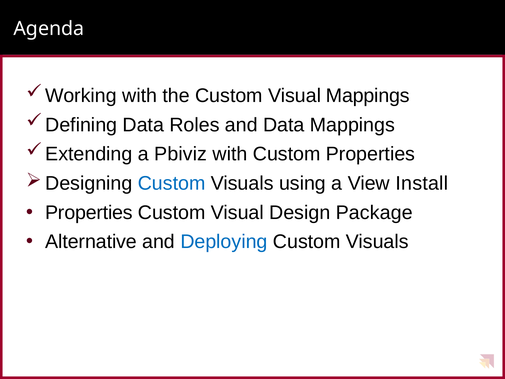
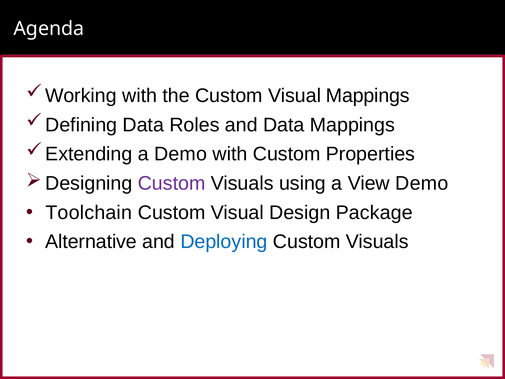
a Pbiviz: Pbiviz -> Demo
Custom at (172, 183) colour: blue -> purple
View Install: Install -> Demo
Properties at (89, 212): Properties -> Toolchain
